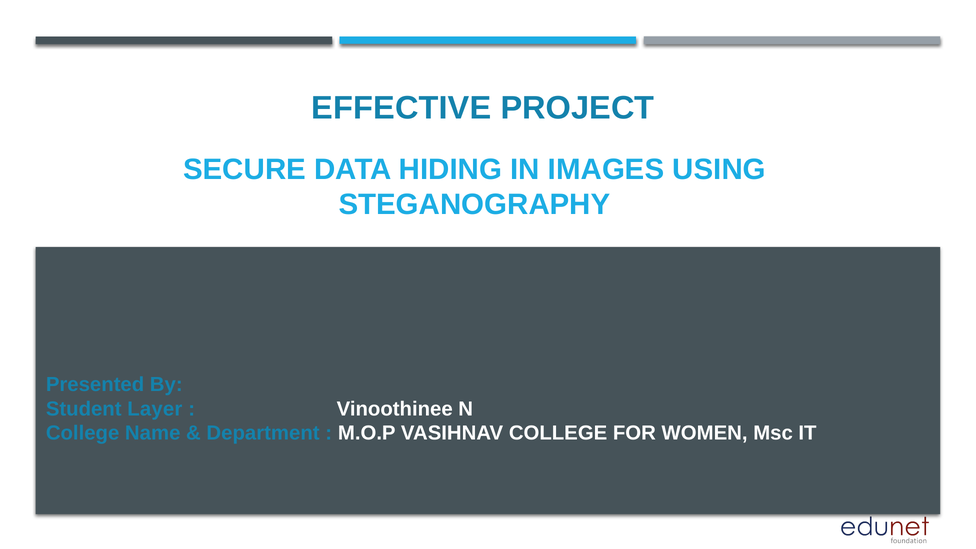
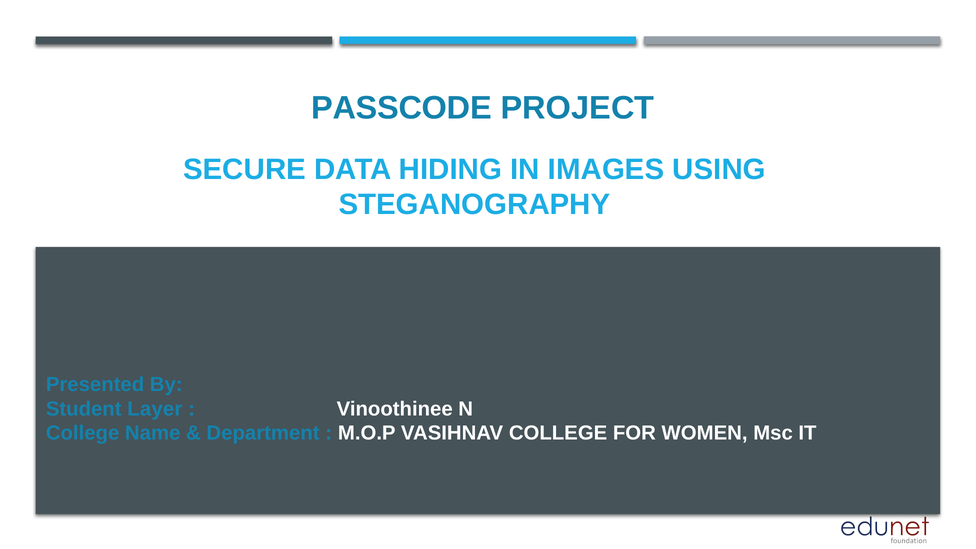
EFFECTIVE: EFFECTIVE -> PASSCODE
